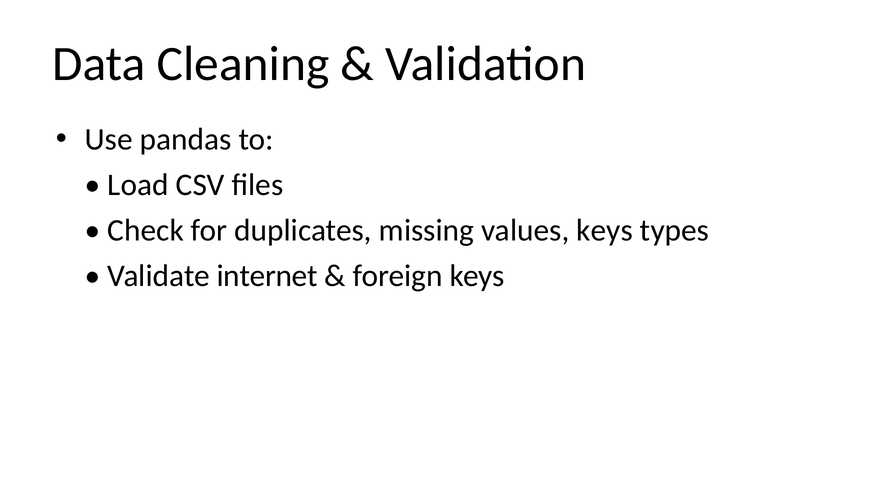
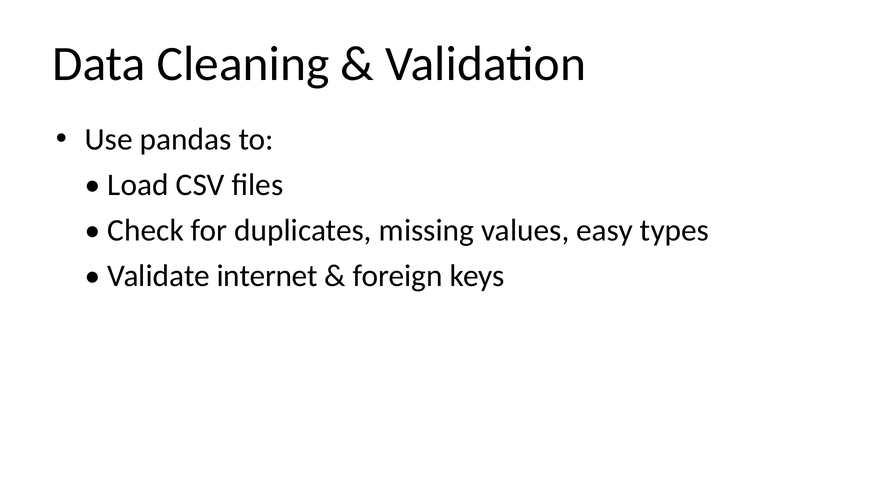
values keys: keys -> easy
